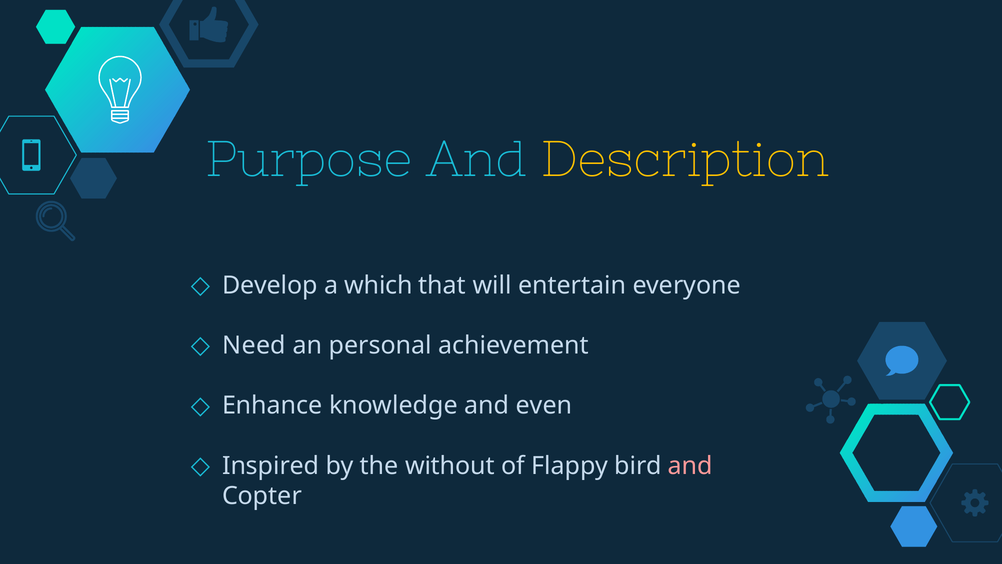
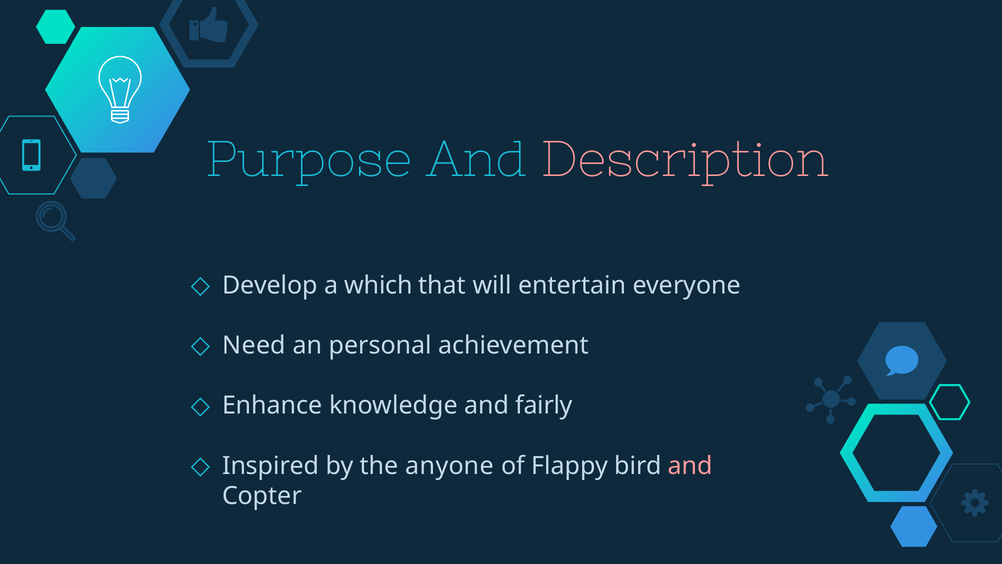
Description colour: yellow -> pink
even: even -> fairly
without: without -> anyone
